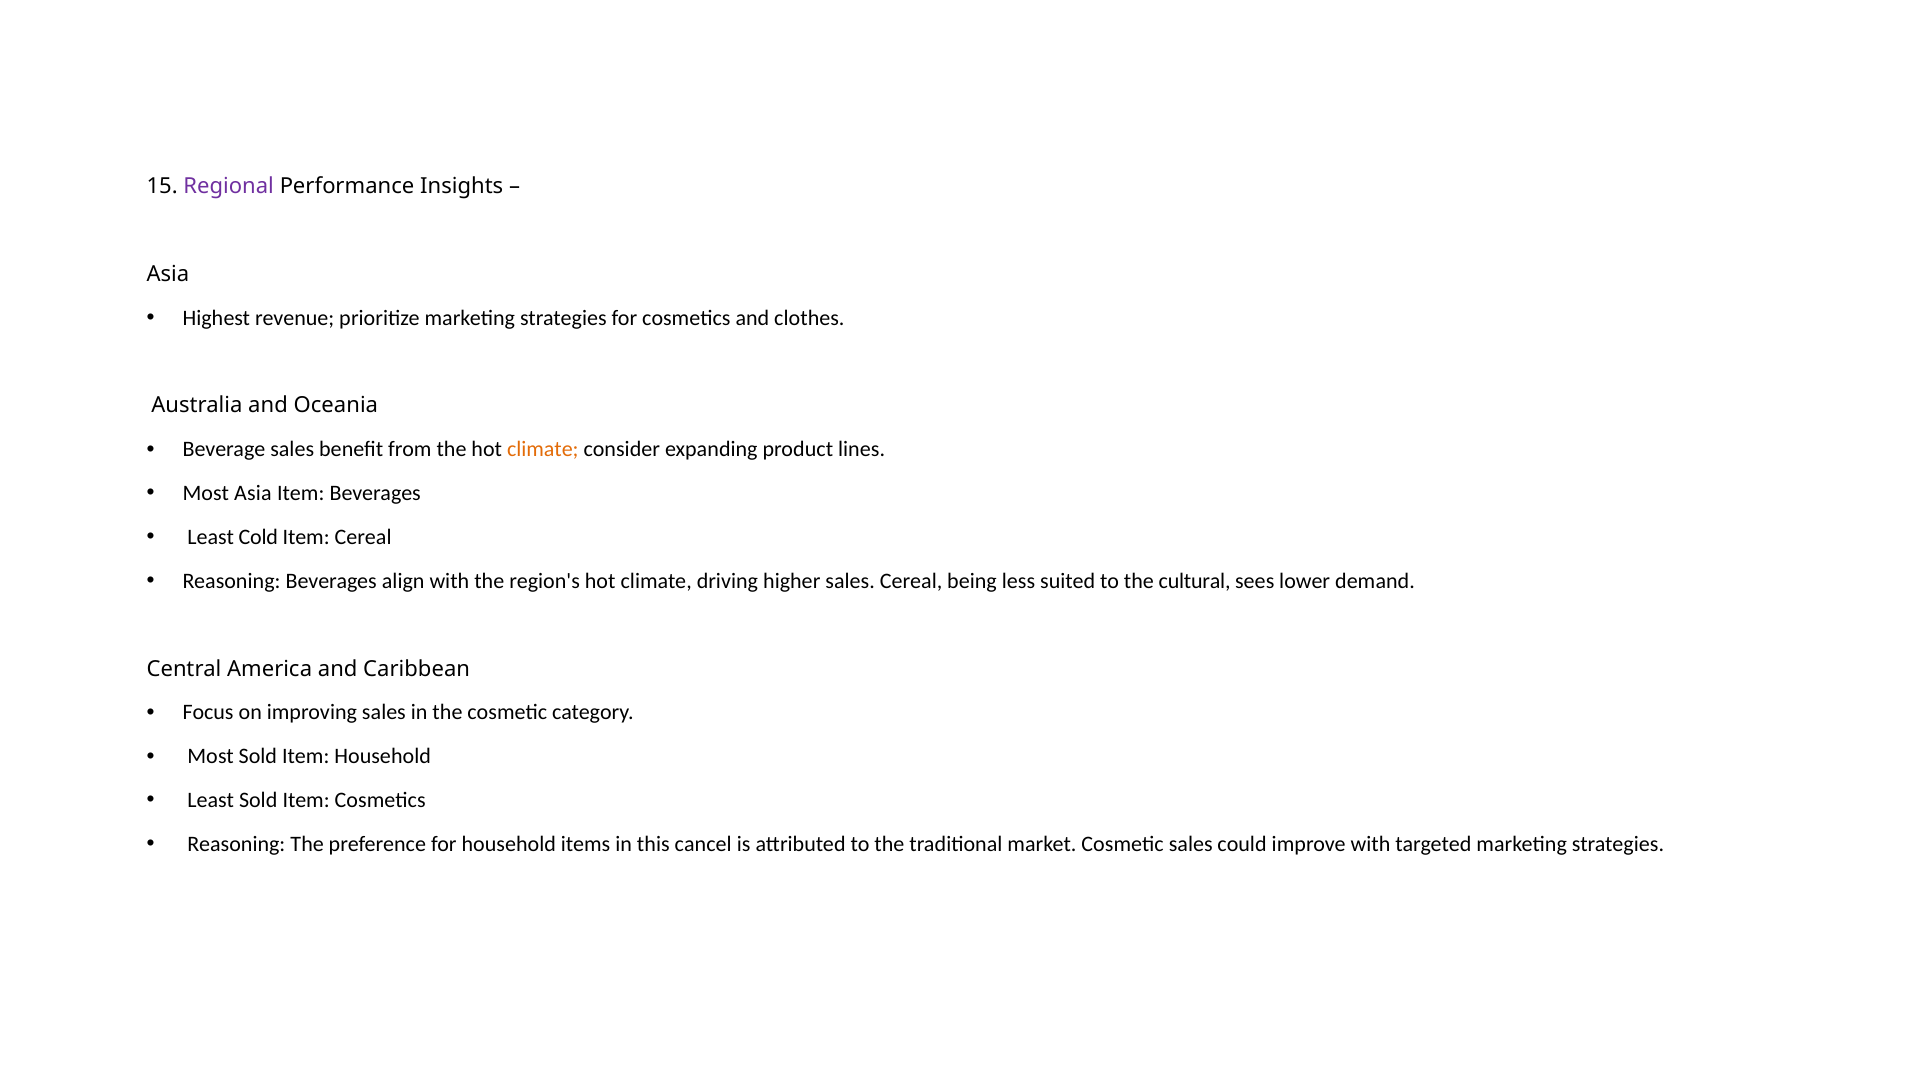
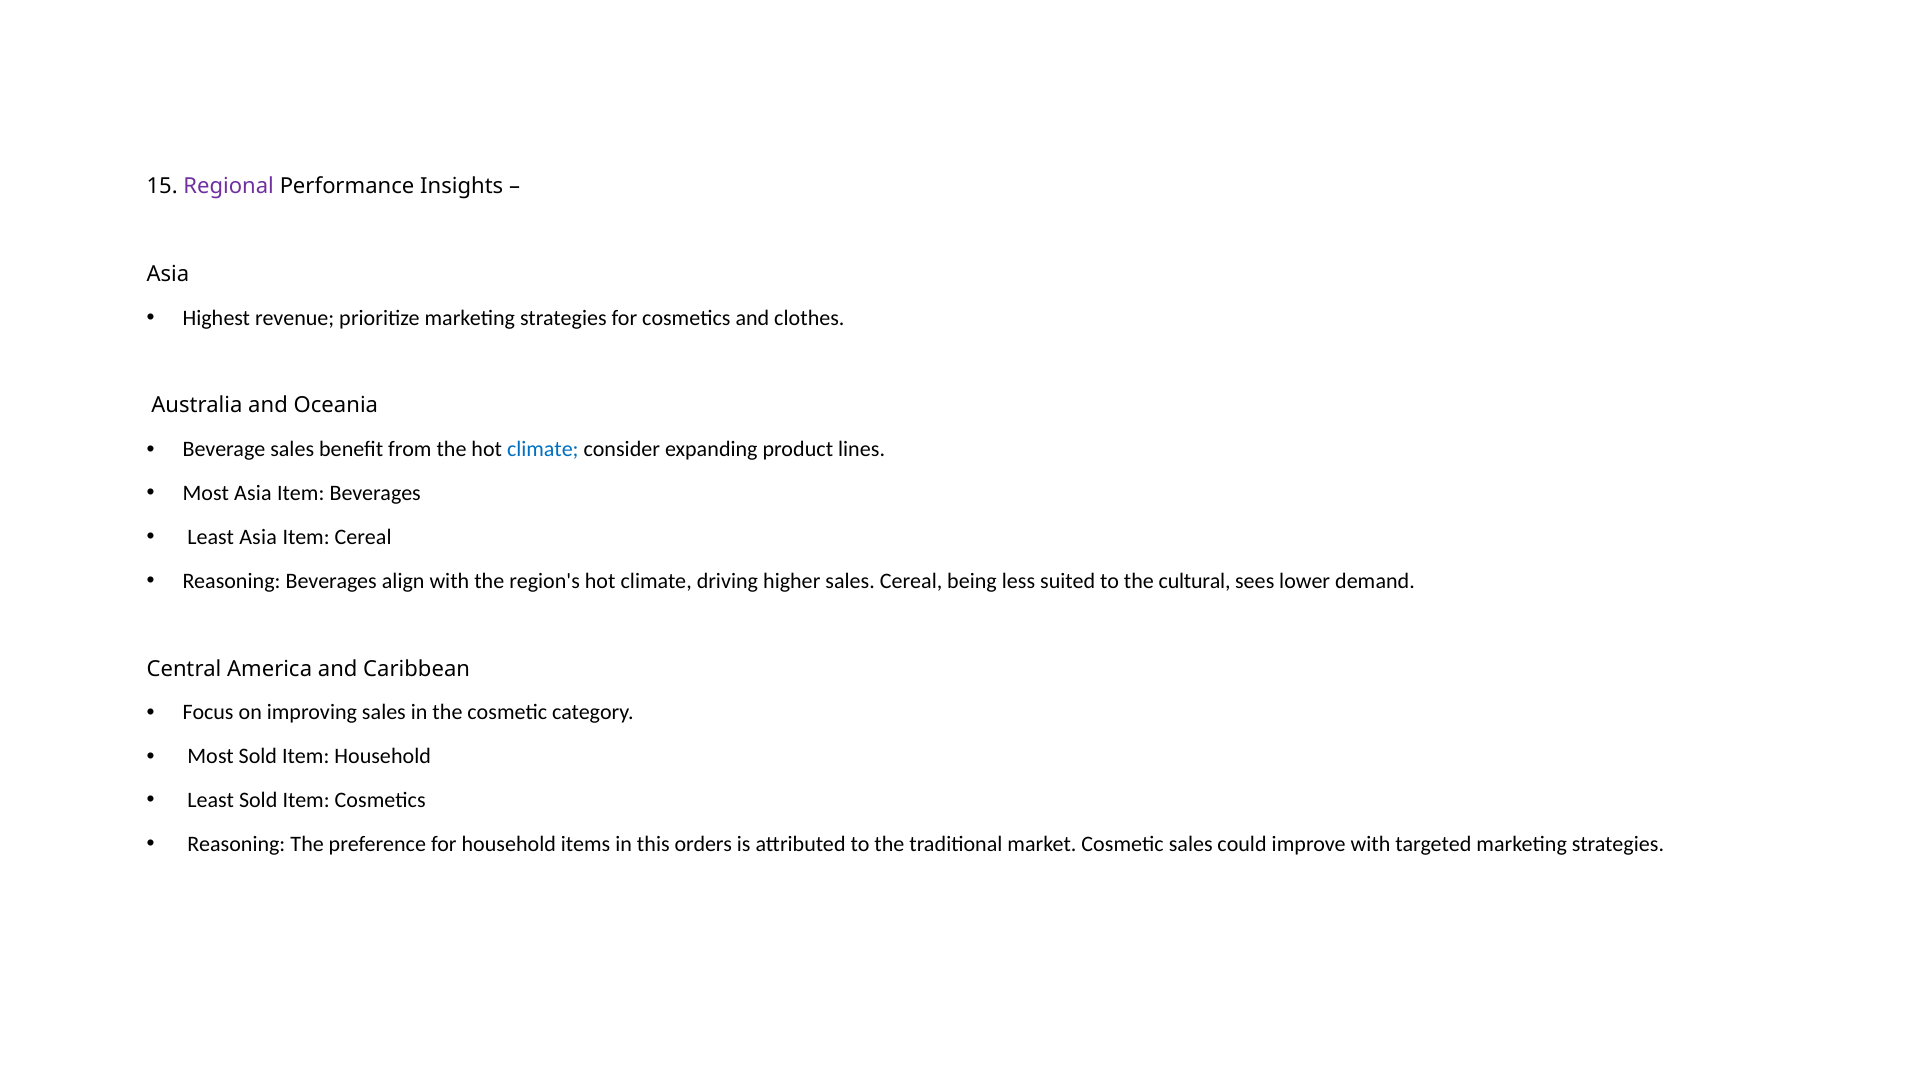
climate at (543, 449) colour: orange -> blue
Least Cold: Cold -> Asia
cancel: cancel -> orders
